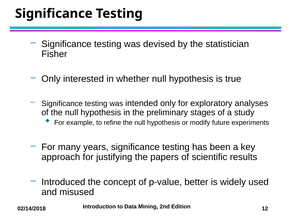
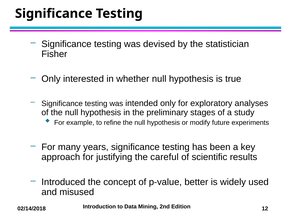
papers: papers -> careful
